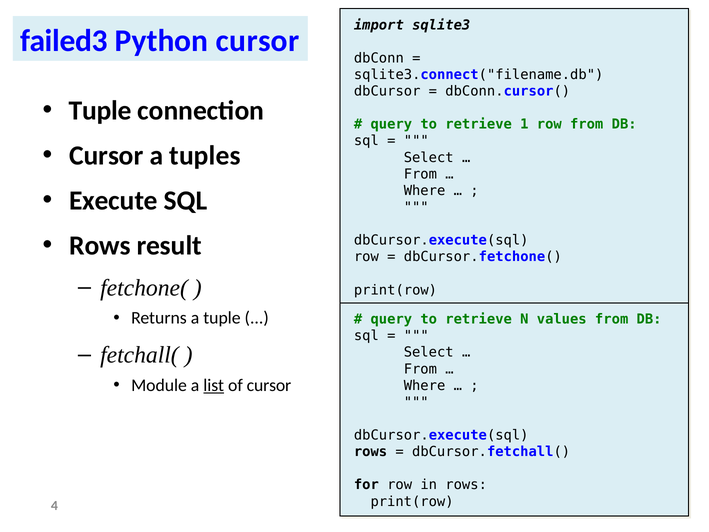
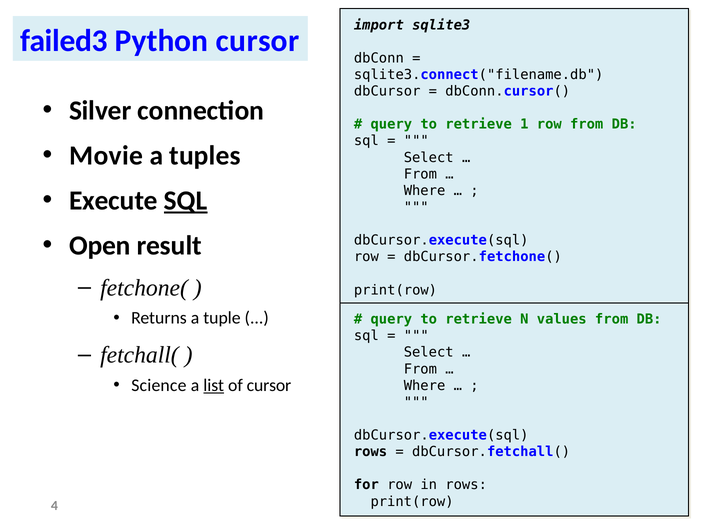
Tuple at (100, 111): Tuple -> Silver
Cursor at (106, 156): Cursor -> Movie
SQL at (186, 200) underline: none -> present
Rows at (100, 245): Rows -> Open
Module: Module -> Science
